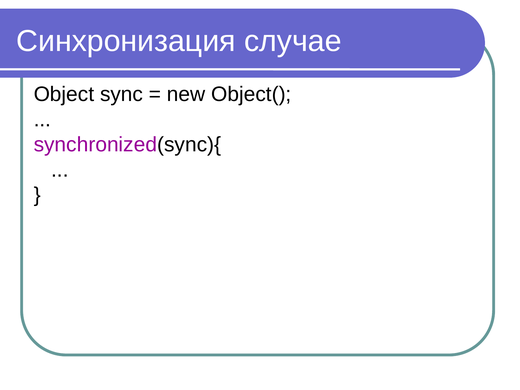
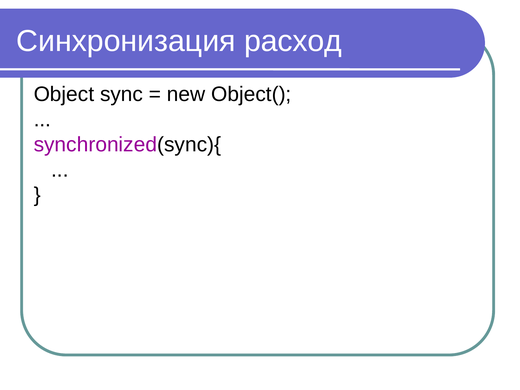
случае: случае -> расход
